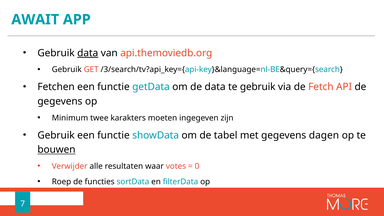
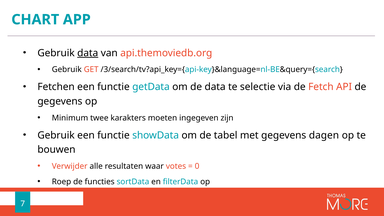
AWAIT: AWAIT -> CHART
te gebruik: gebruik -> selectie
bouwen underline: present -> none
